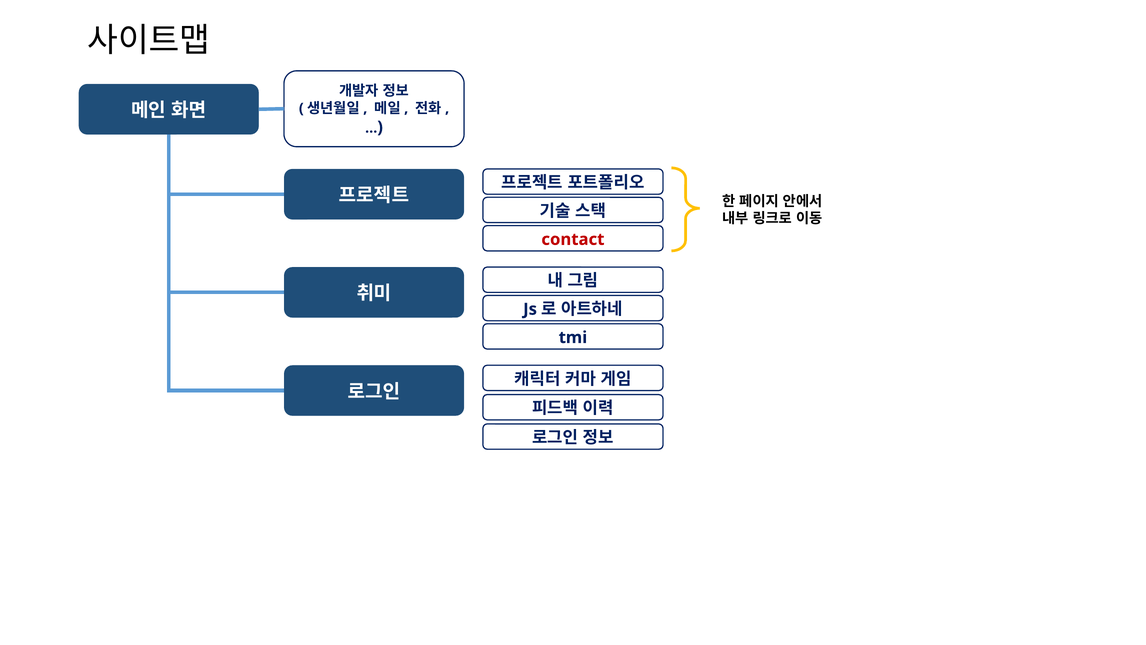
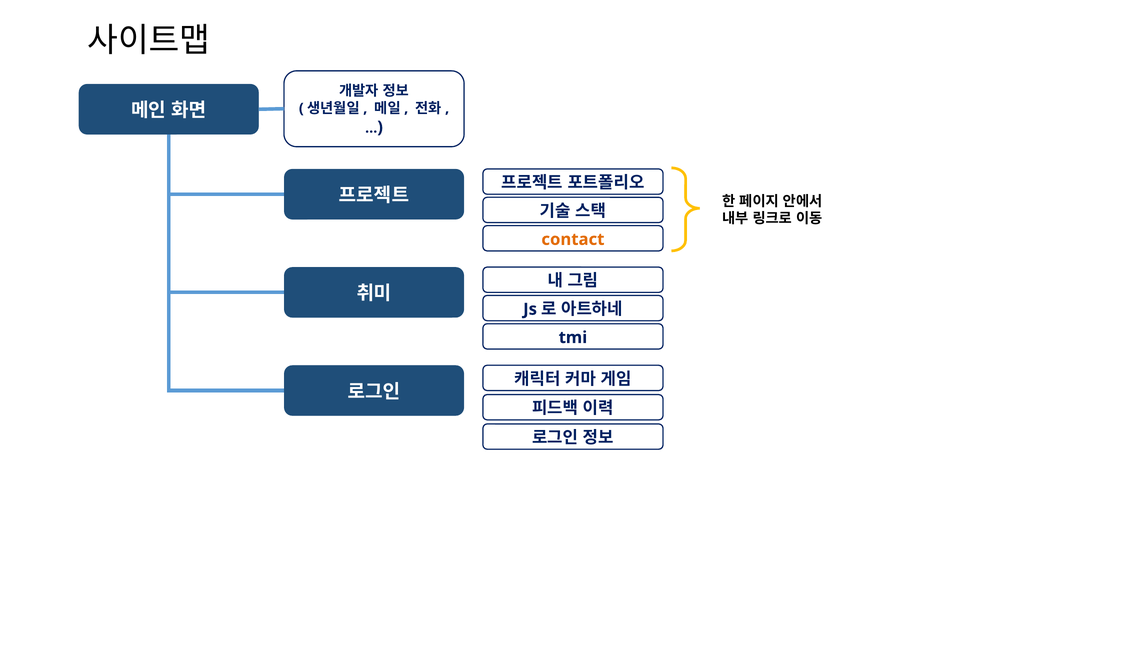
contact colour: red -> orange
